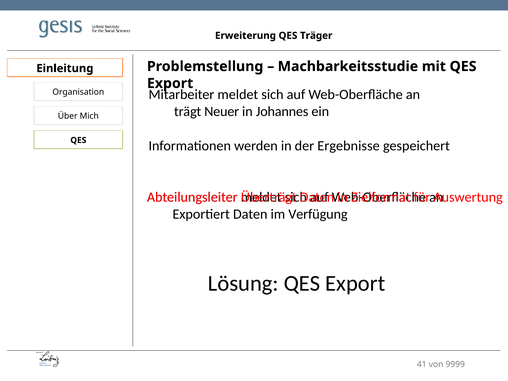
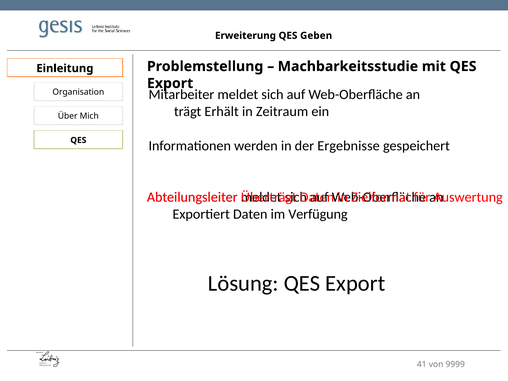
Träger: Träger -> Geben
Neuer: Neuer -> Erhält
Johannes: Johannes -> Zeitraum
